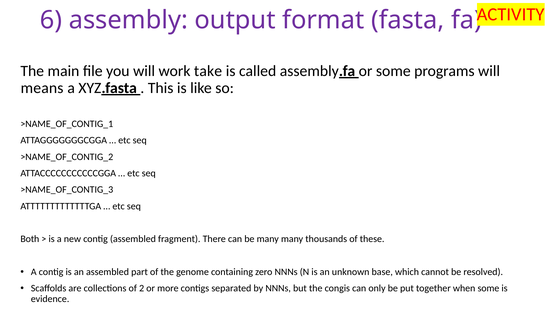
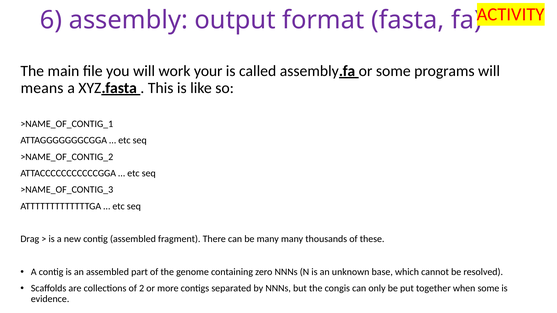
take: take -> your
Both: Both -> Drag
